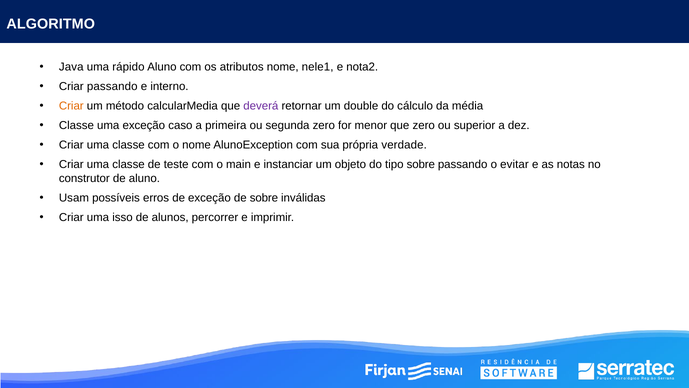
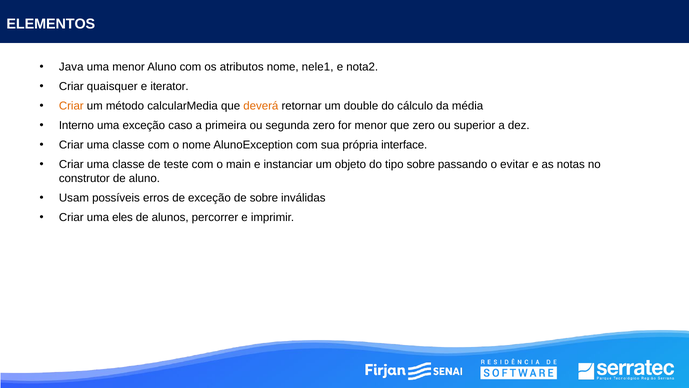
ALGORITMO: ALGORITMO -> ELEMENTOS
uma rápido: rápido -> menor
Criar passando: passando -> quaisquer
interno: interno -> iterator
deverá colour: purple -> orange
Classe at (76, 125): Classe -> Interno
verdade: verdade -> interface
isso: isso -> eles
